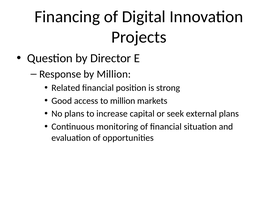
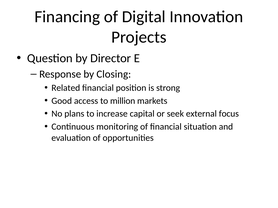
by Million: Million -> Closing
external plans: plans -> focus
